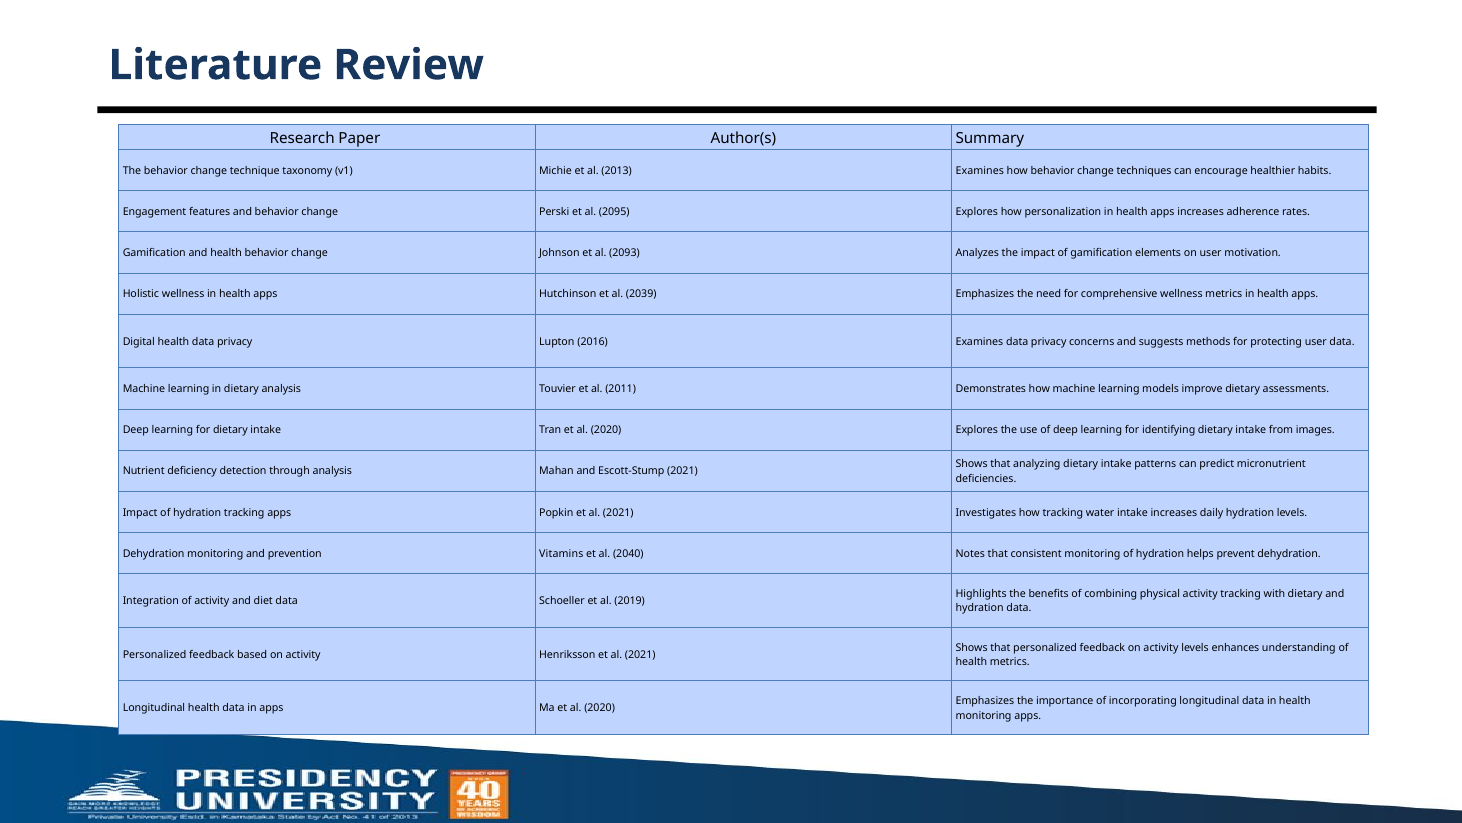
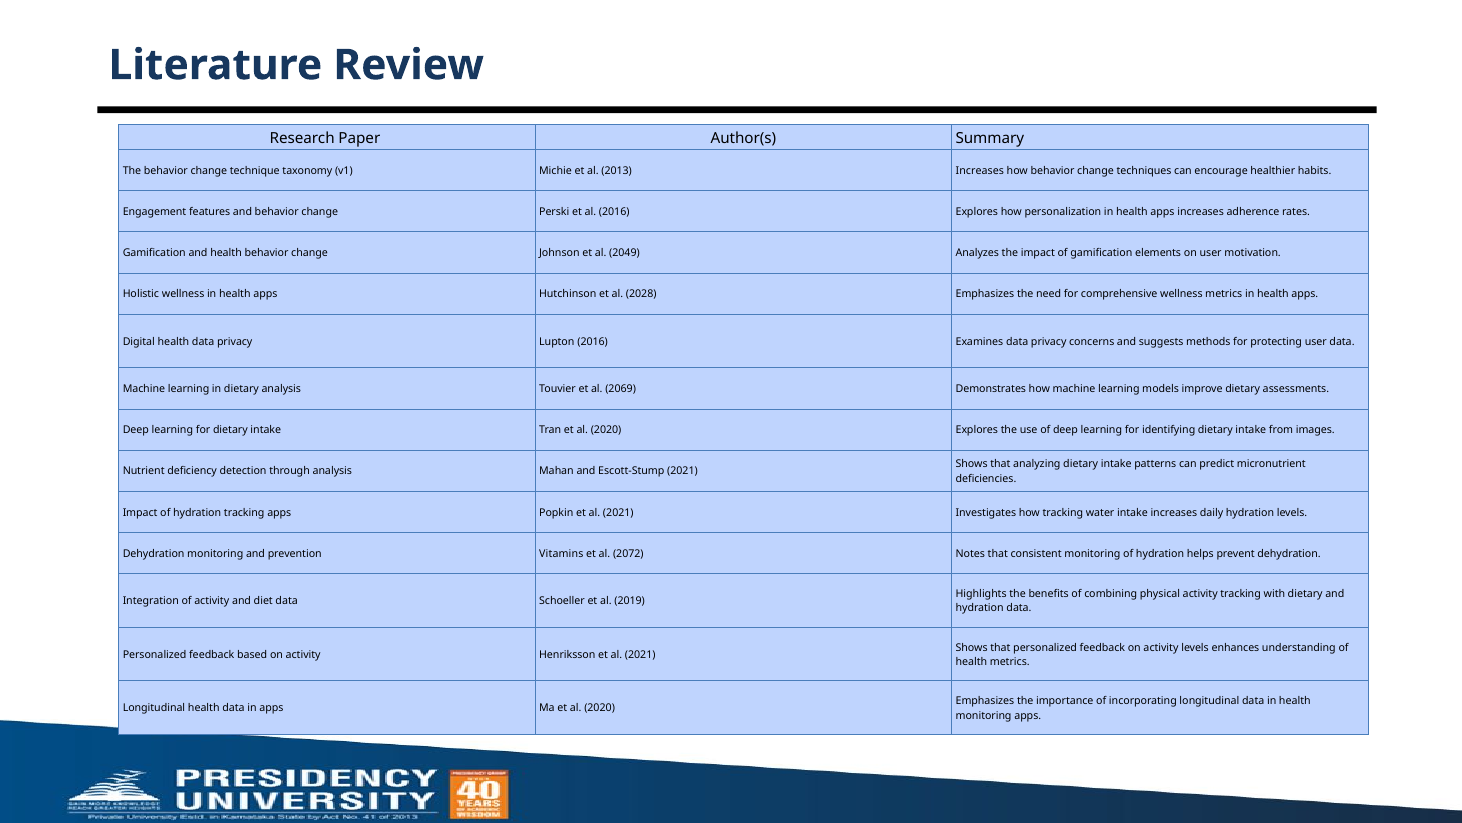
2013 Examines: Examines -> Increases
al 2095: 2095 -> 2016
2093: 2093 -> 2049
2039: 2039 -> 2028
2011: 2011 -> 2069
2040: 2040 -> 2072
